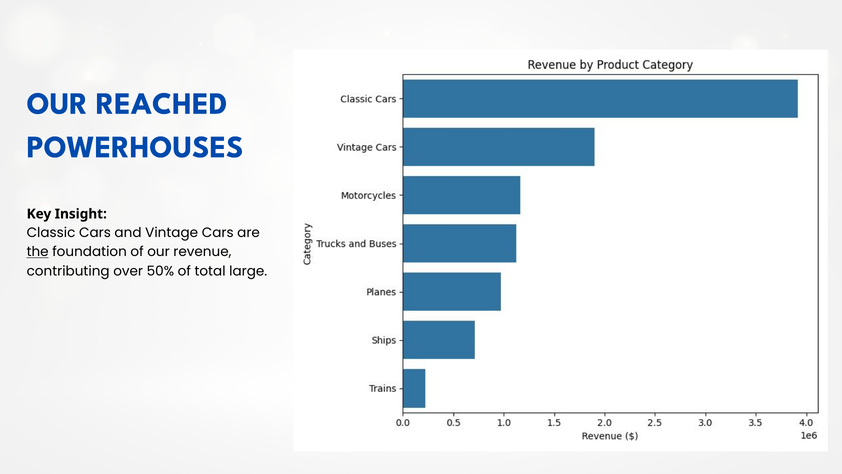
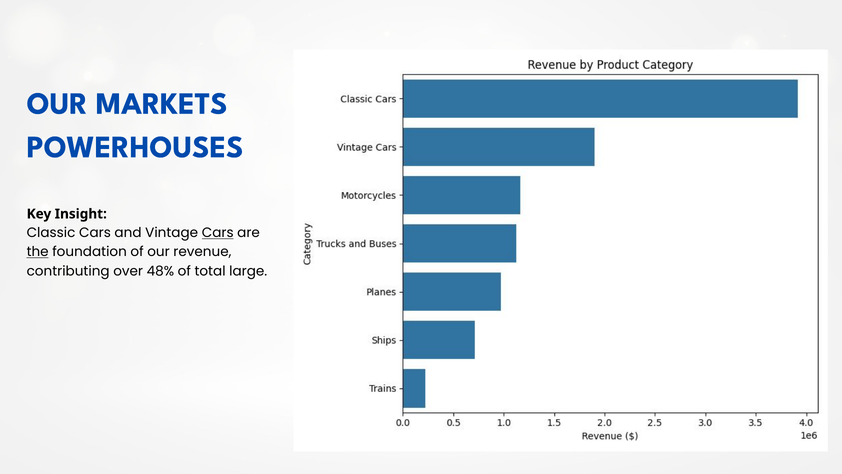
REACHED: REACHED -> MARKETS
Cars at (218, 233) underline: none -> present
50%: 50% -> 48%
